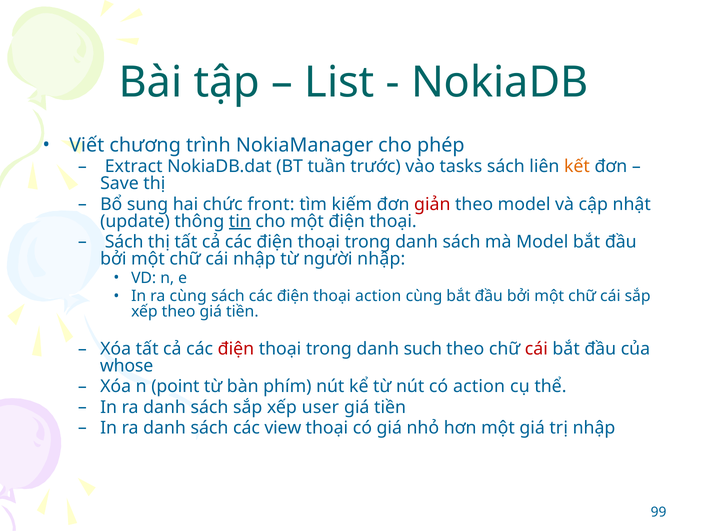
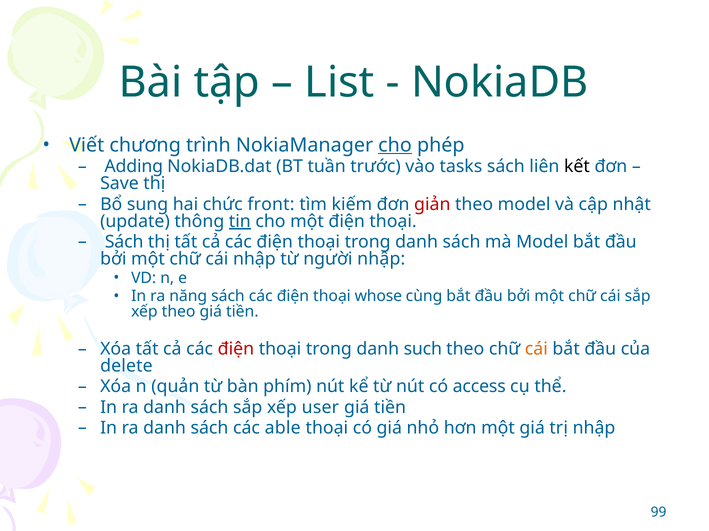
cho at (395, 145) underline: none -> present
Extract: Extract -> Adding
kết colour: orange -> black
ra cùng: cùng -> năng
thoại action: action -> whose
cái at (536, 350) colour: red -> orange
whose: whose -> delete
point: point -> quản
có action: action -> access
view: view -> able
